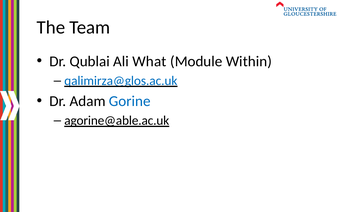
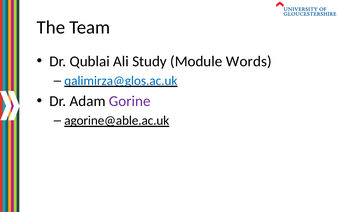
What: What -> Study
Within: Within -> Words
Gorine colour: blue -> purple
